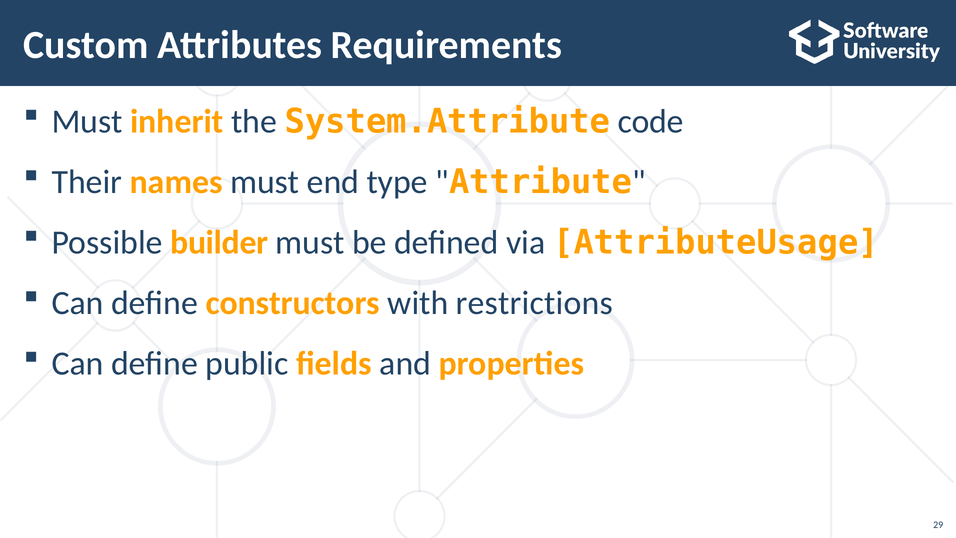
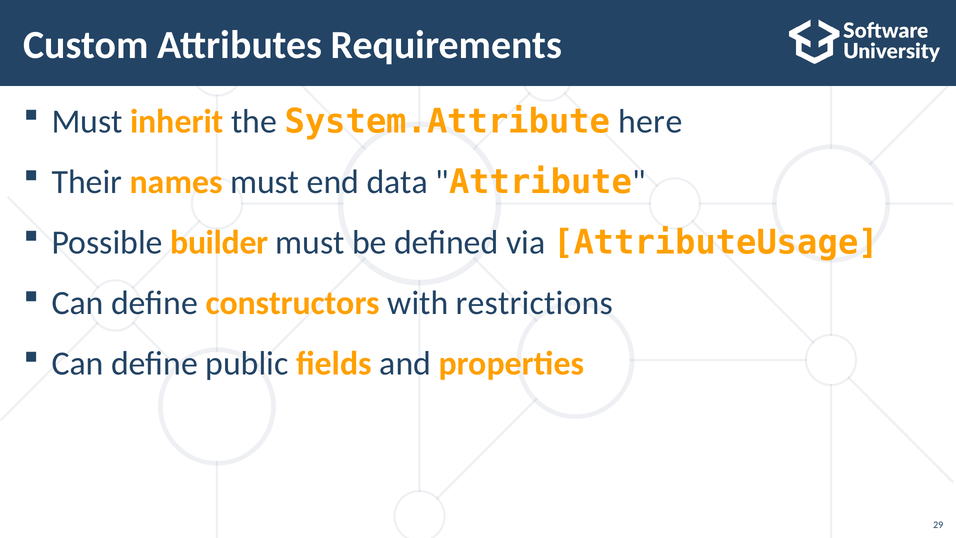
code: code -> here
type: type -> data
